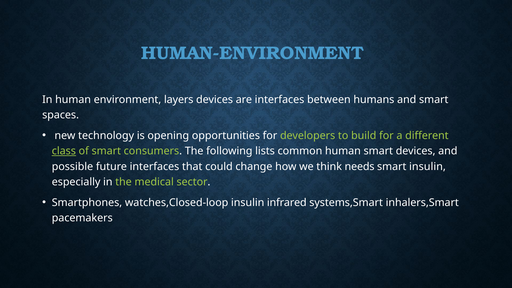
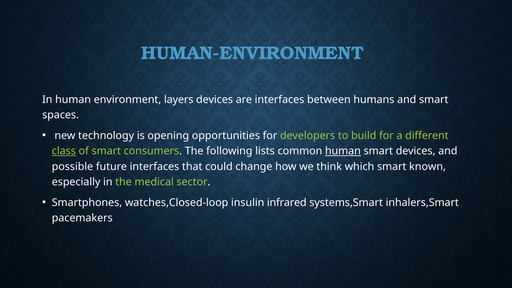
human at (343, 151) underline: none -> present
needs: needs -> which
smart insulin: insulin -> known
